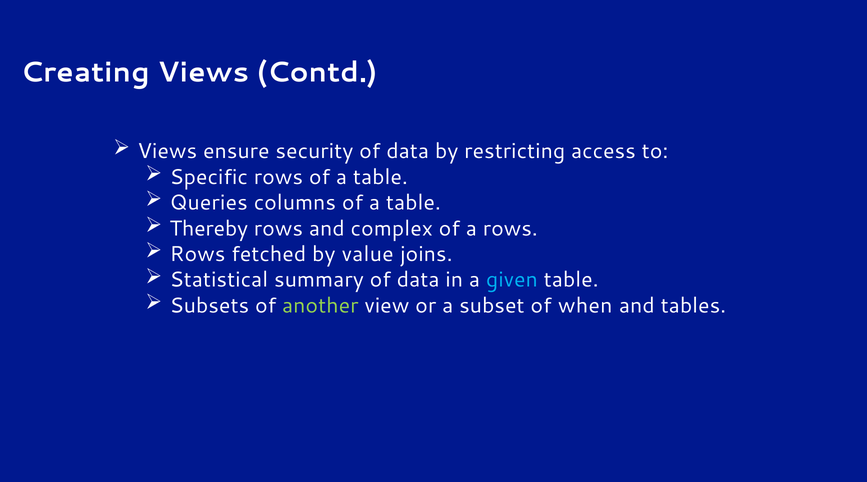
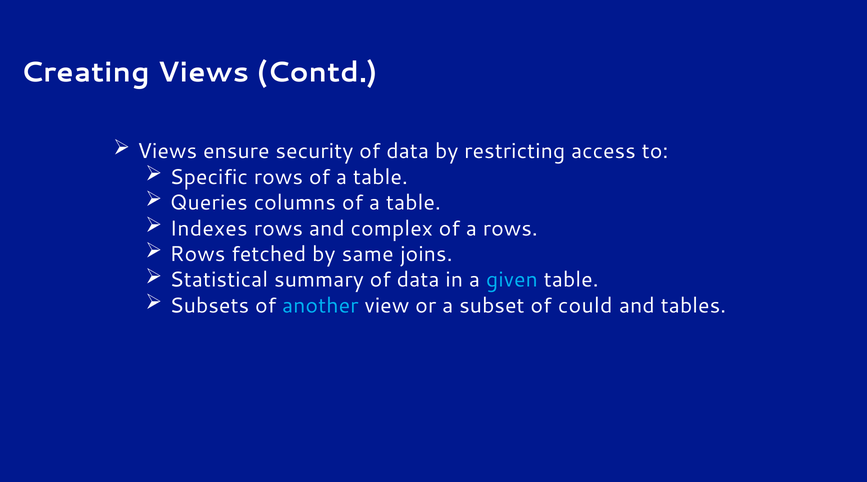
Thereby: Thereby -> Indexes
value: value -> same
another colour: light green -> light blue
when: when -> could
